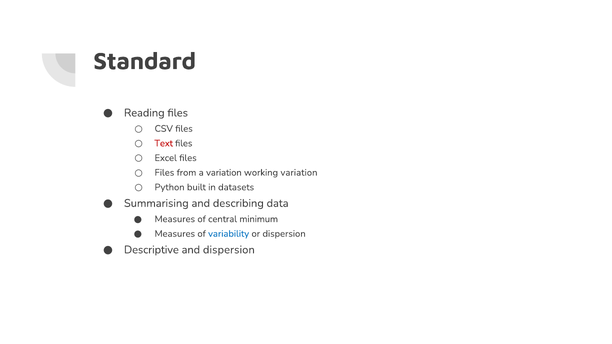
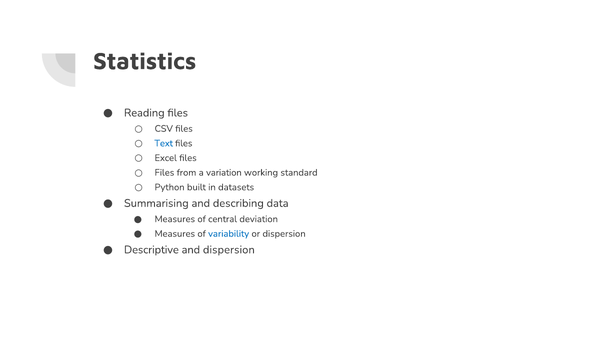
Standard: Standard -> Statistics
Text colour: red -> blue
working variation: variation -> standard
minimum: minimum -> deviation
